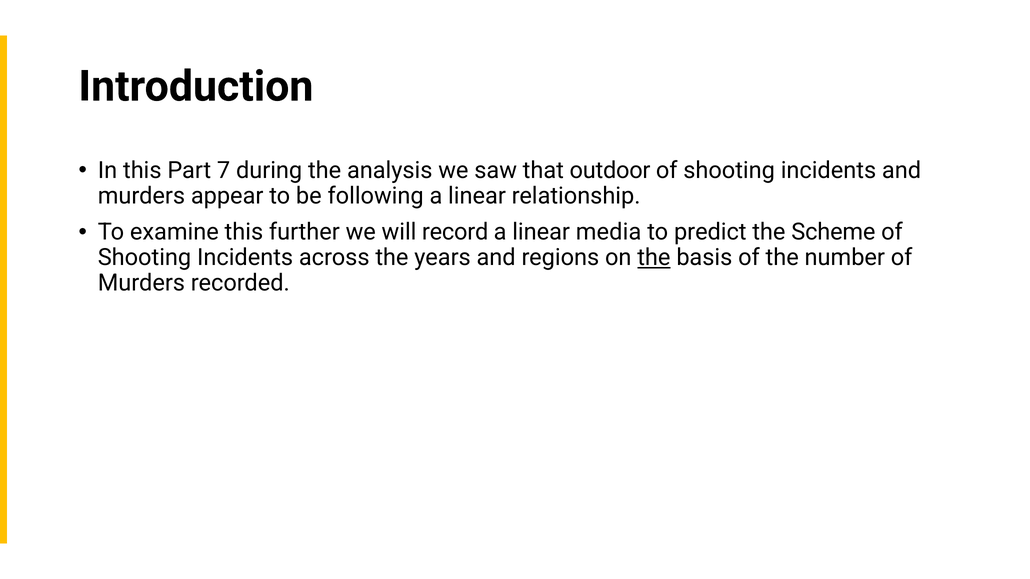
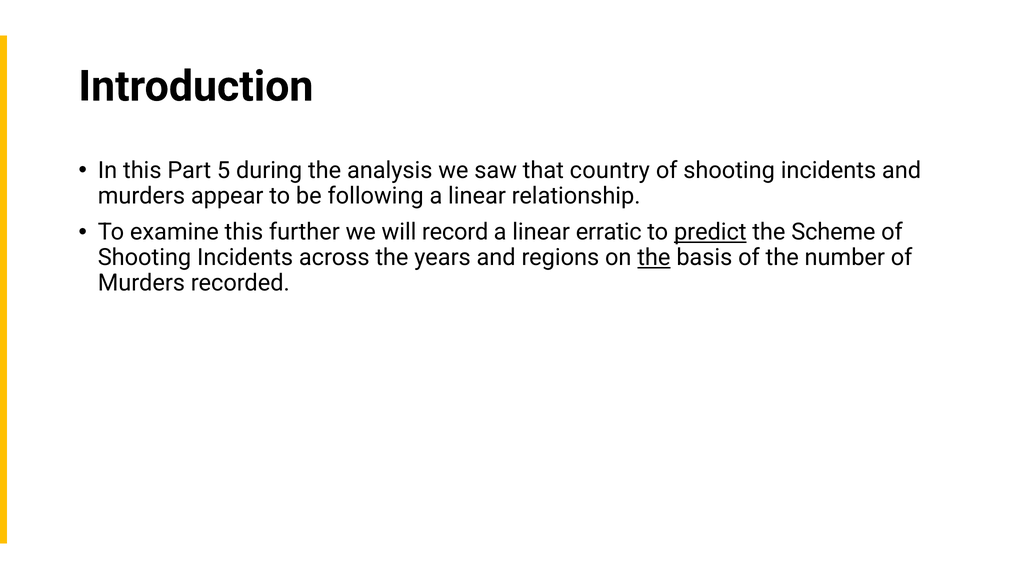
7: 7 -> 5
outdoor: outdoor -> country
media: media -> erratic
predict underline: none -> present
